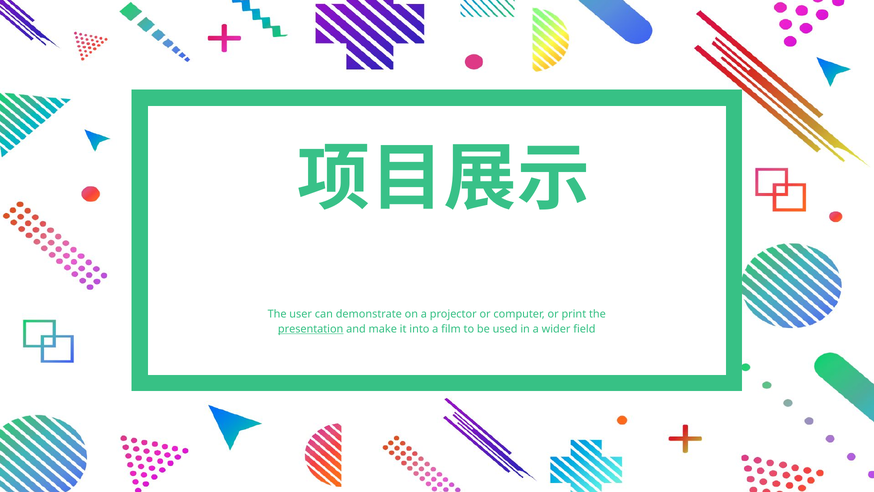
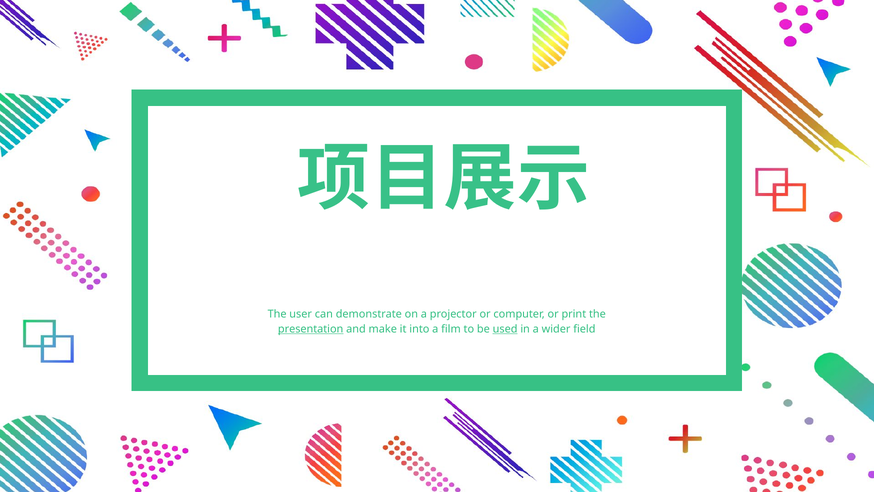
used underline: none -> present
